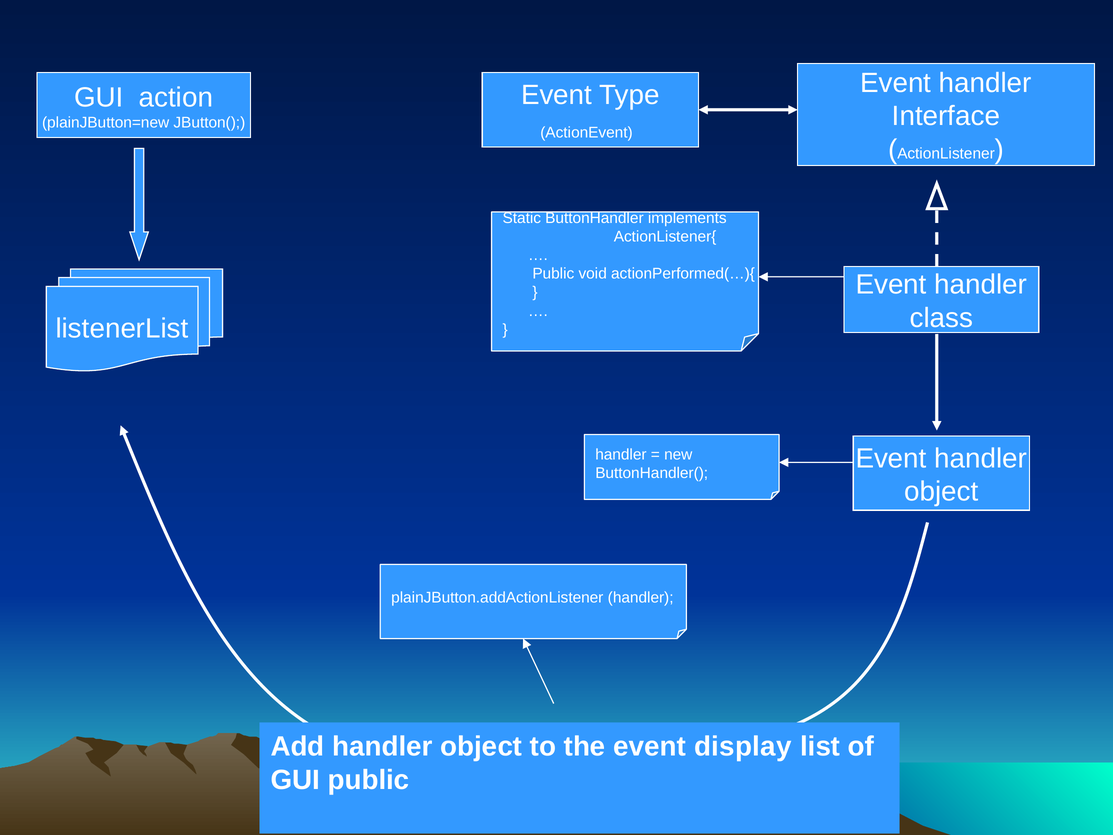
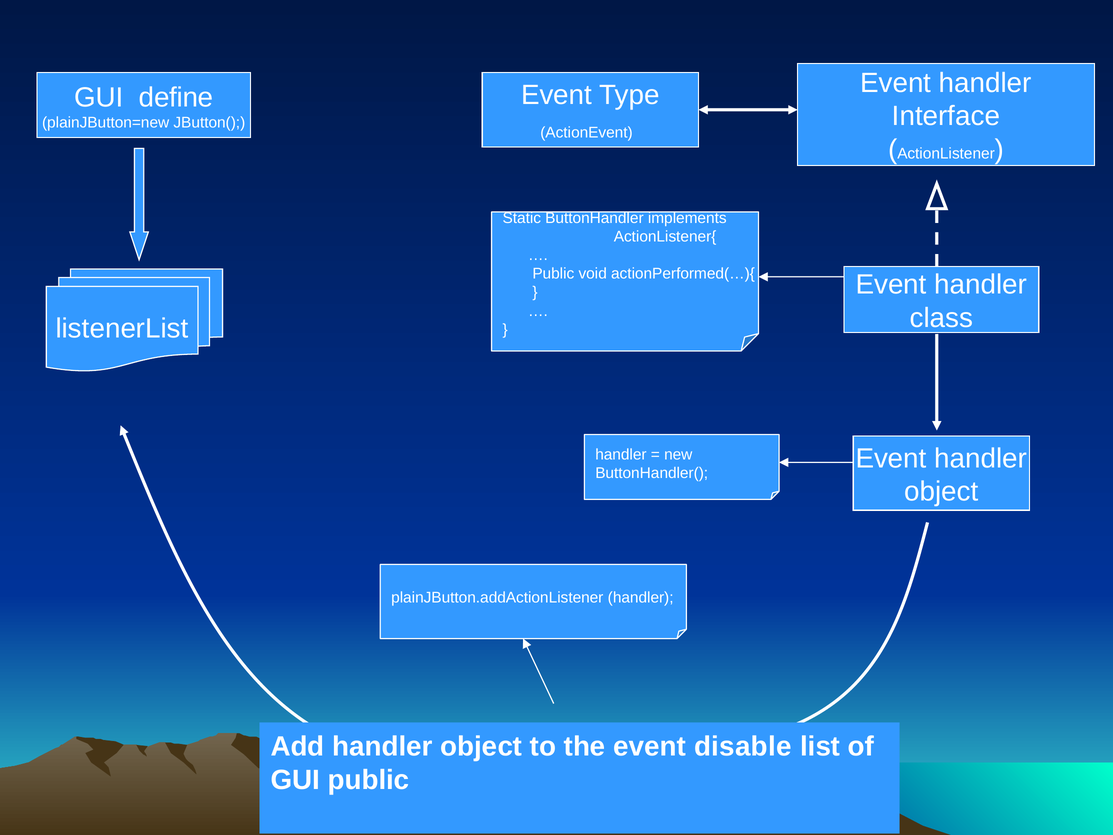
action: action -> define
display: display -> disable
